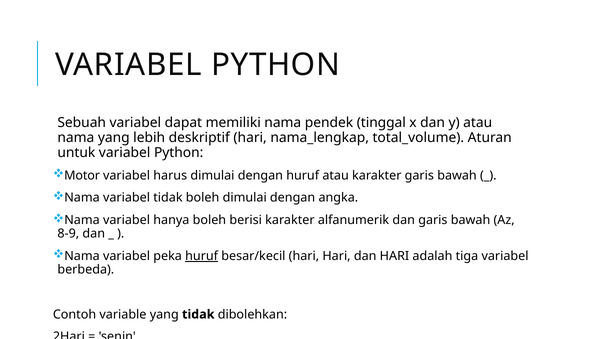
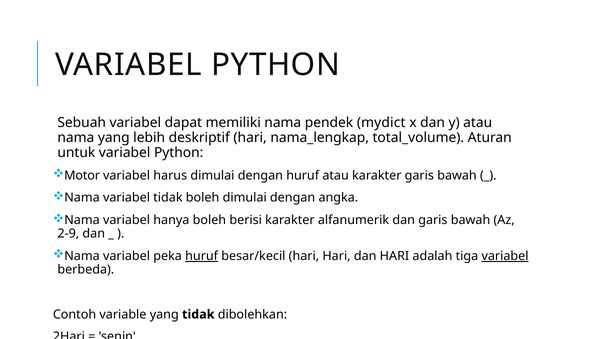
tinggal: tinggal -> mydict
8-9: 8-9 -> 2-9
variabel at (505, 256) underline: none -> present
